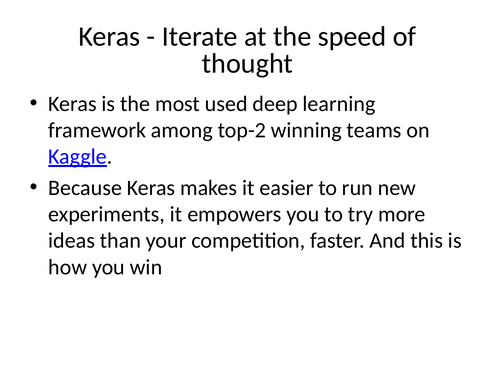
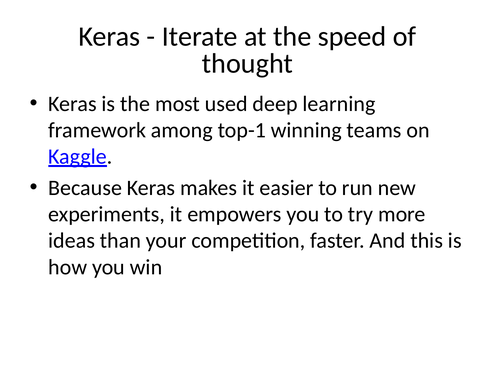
top-2: top-2 -> top-1
